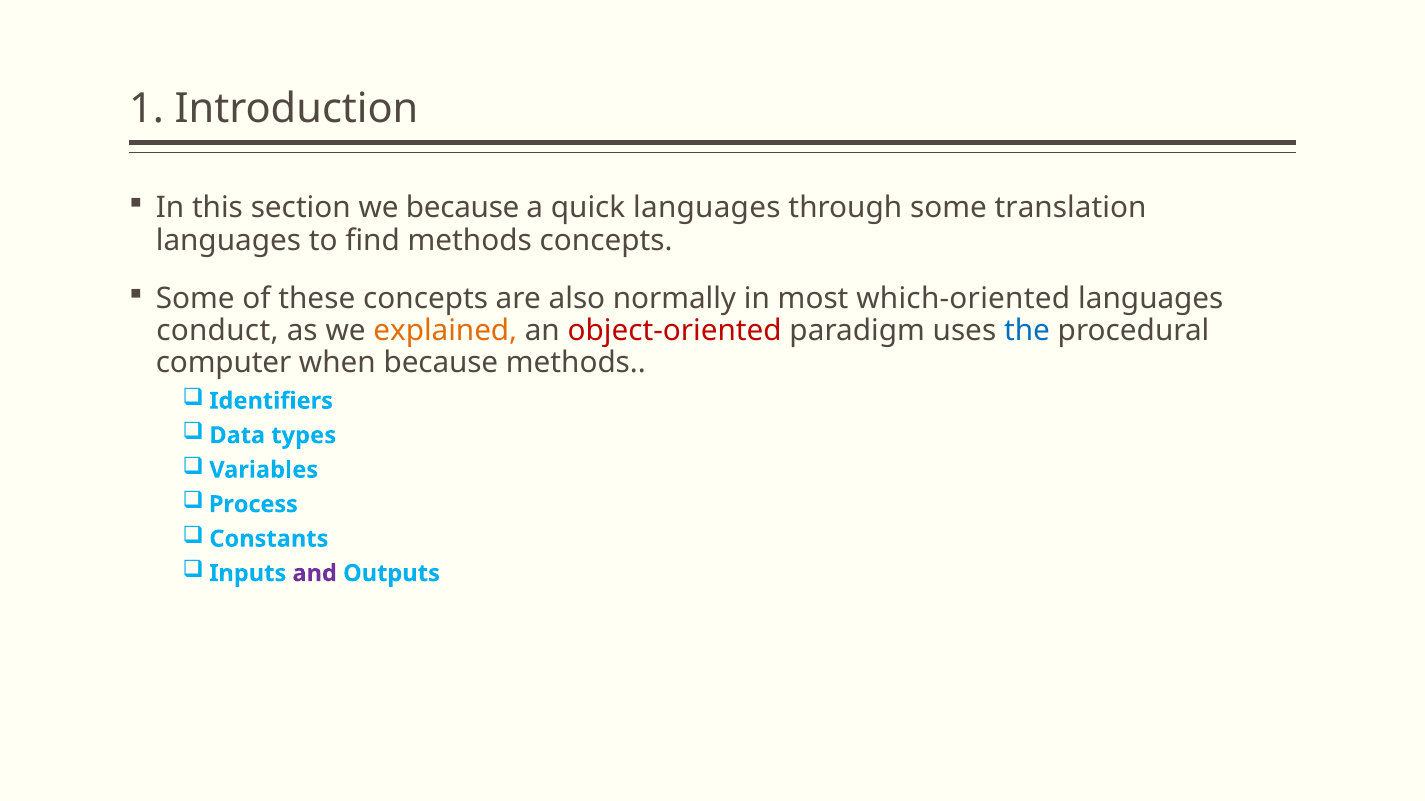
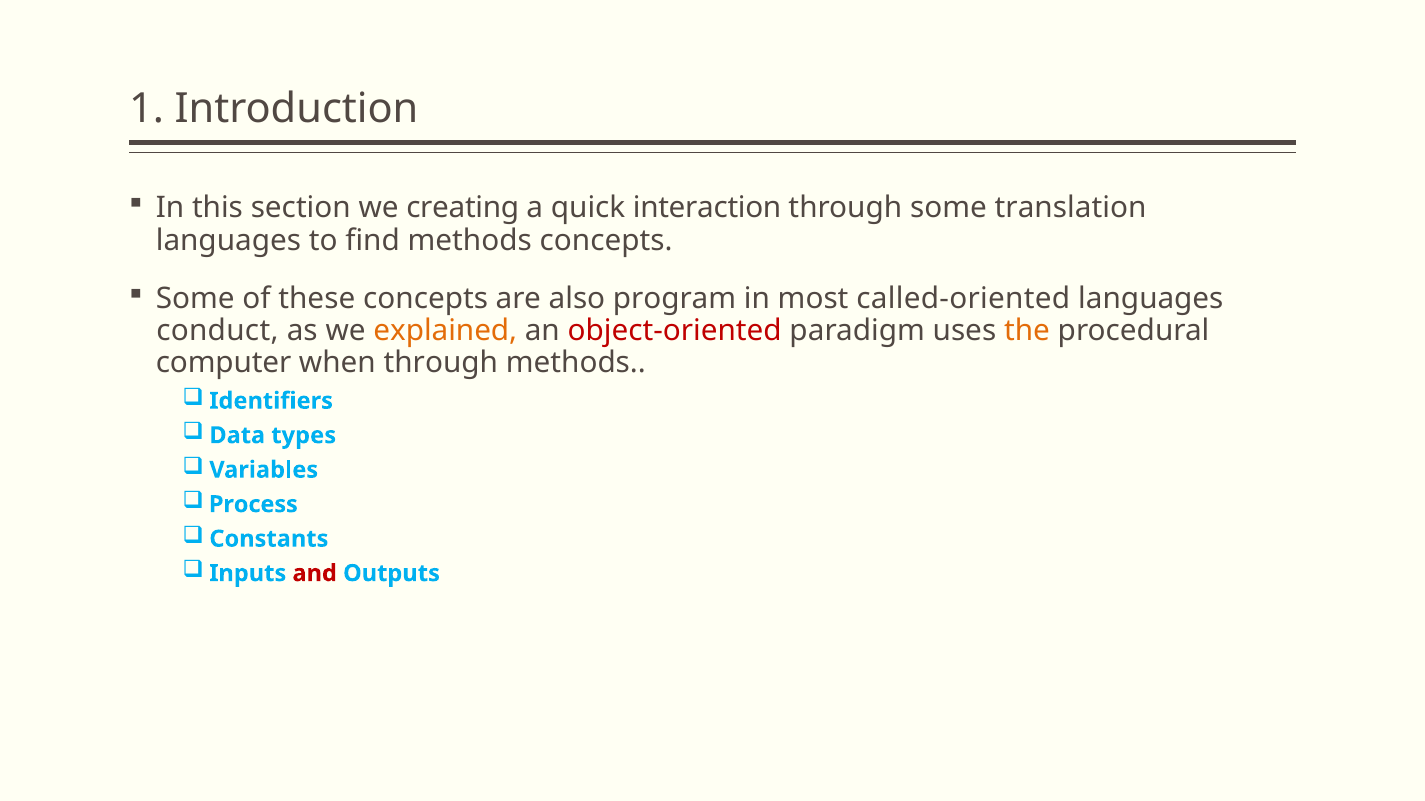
we because: because -> creating
quick languages: languages -> interaction
normally: normally -> program
which-oriented: which-oriented -> called-oriented
the colour: blue -> orange
when because: because -> through
and colour: purple -> red
